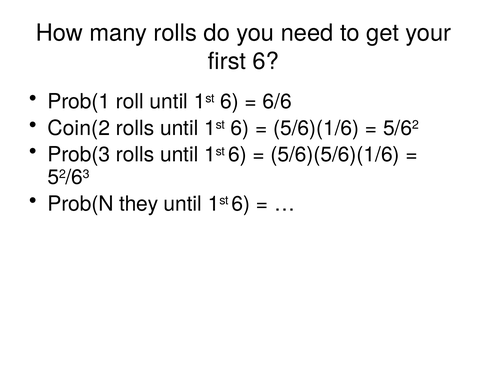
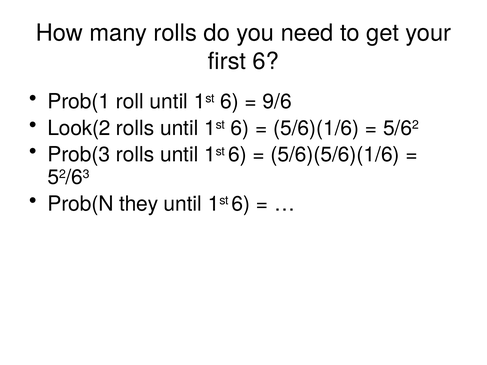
6/6: 6/6 -> 9/6
Coin(2: Coin(2 -> Look(2
